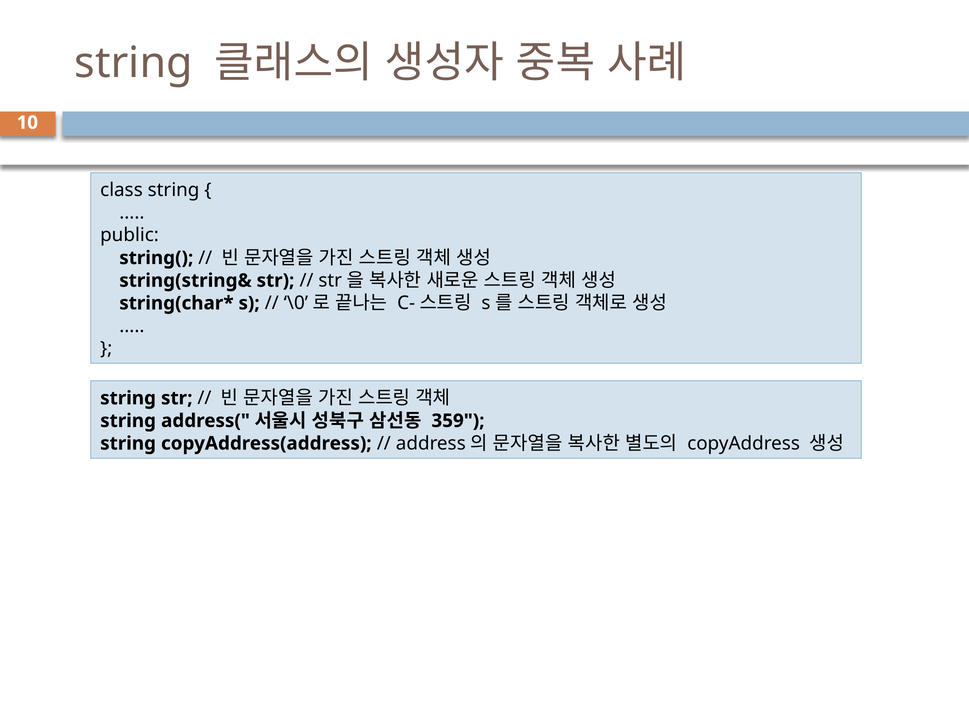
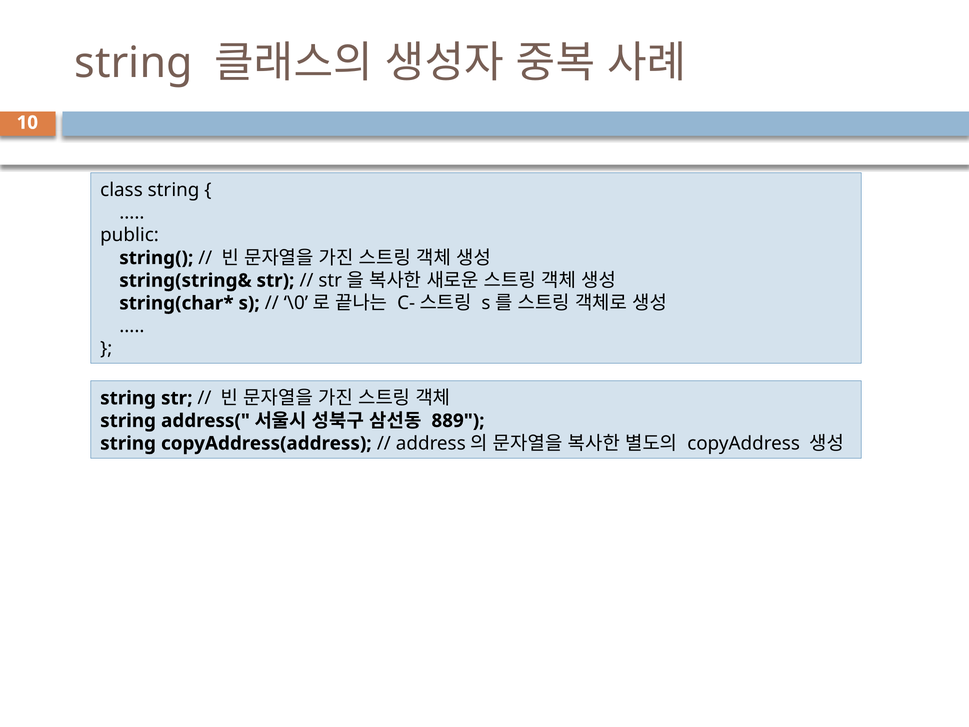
359: 359 -> 889
